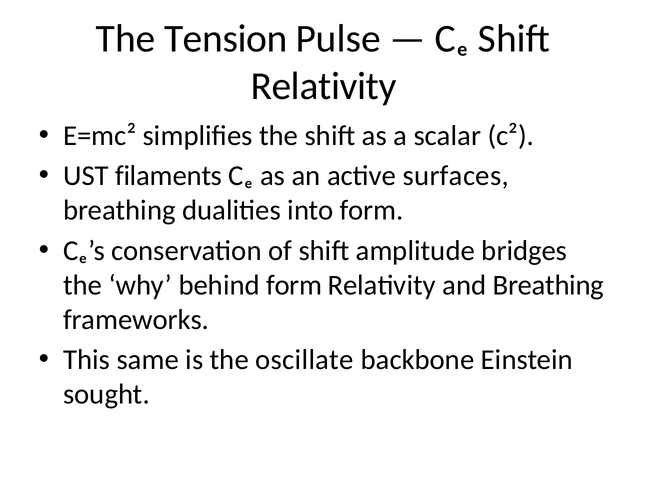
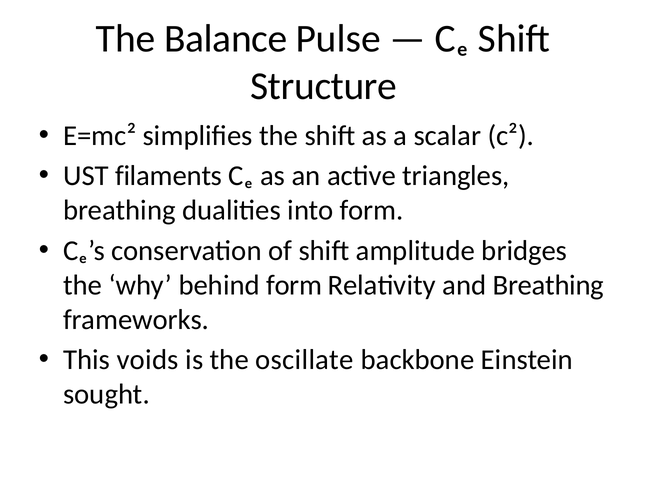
Tension: Tension -> Balance
Relativity at (324, 86): Relativity -> Structure
surfaces: surfaces -> triangles
same: same -> voids
